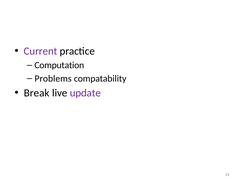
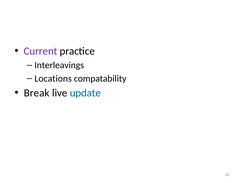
Computation: Computation -> Interleavings
Problems: Problems -> Locations
update colour: purple -> blue
